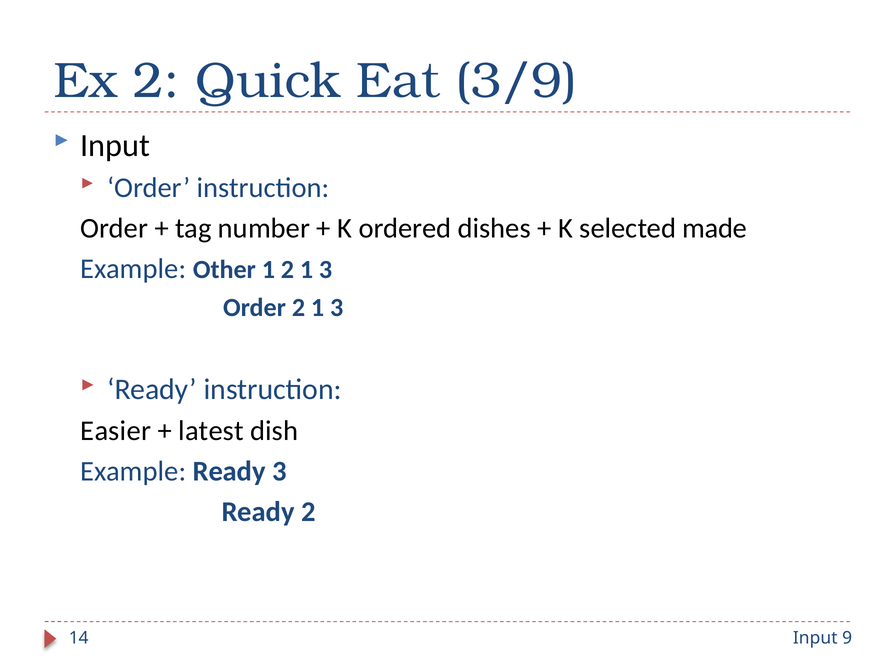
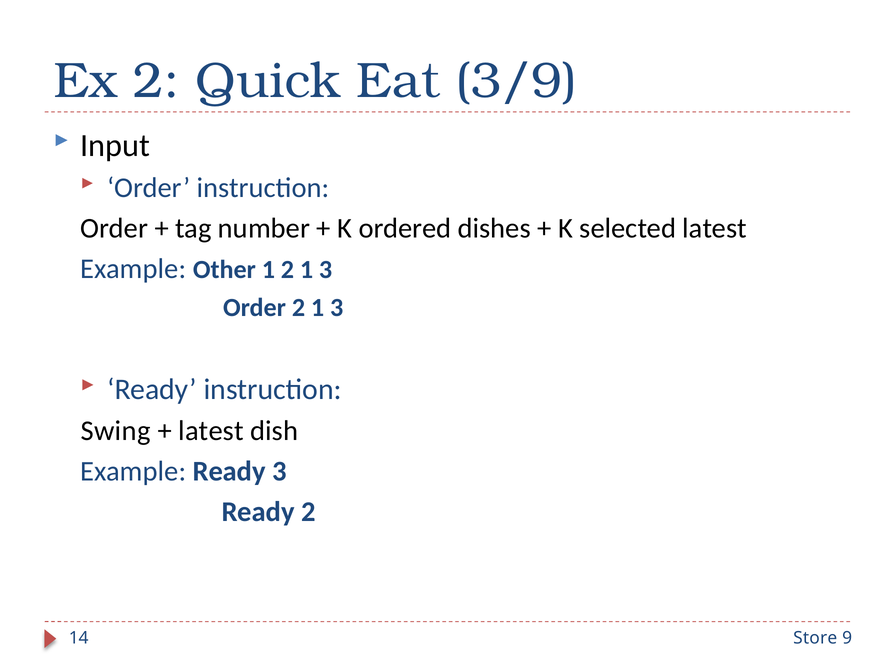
selected made: made -> latest
Easier: Easier -> Swing
Input at (815, 638): Input -> Store
